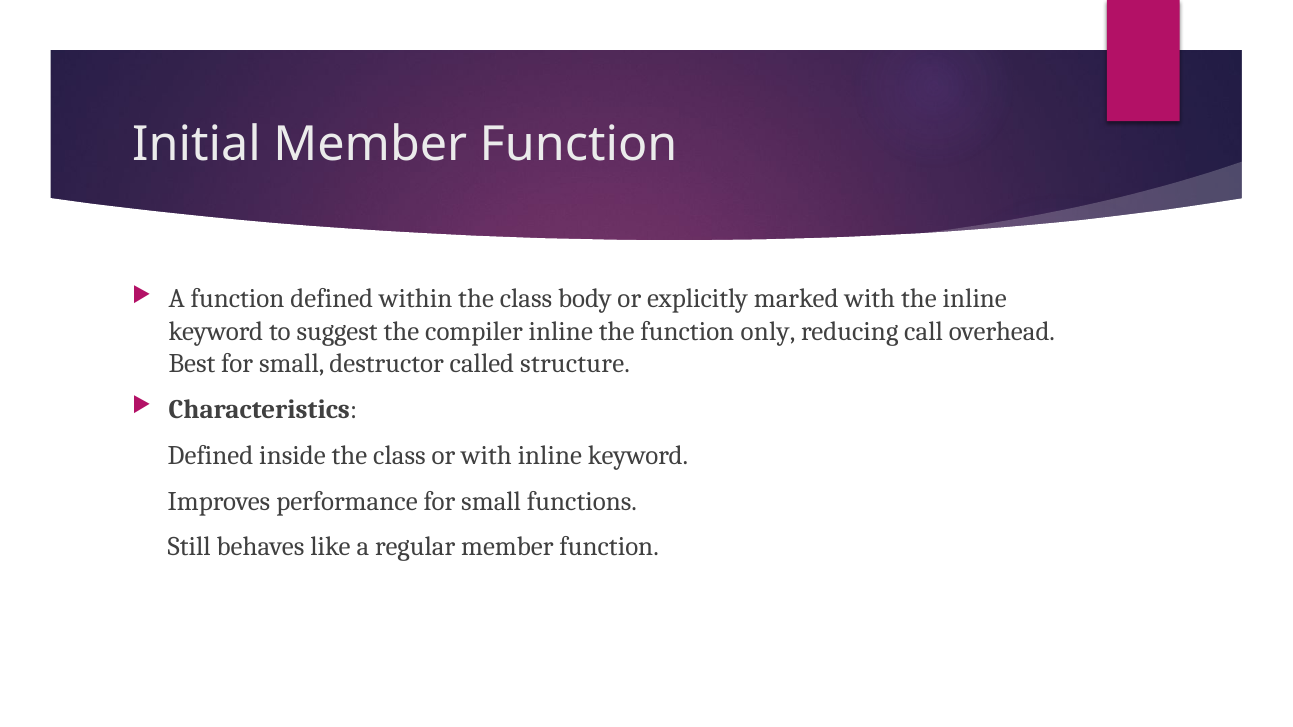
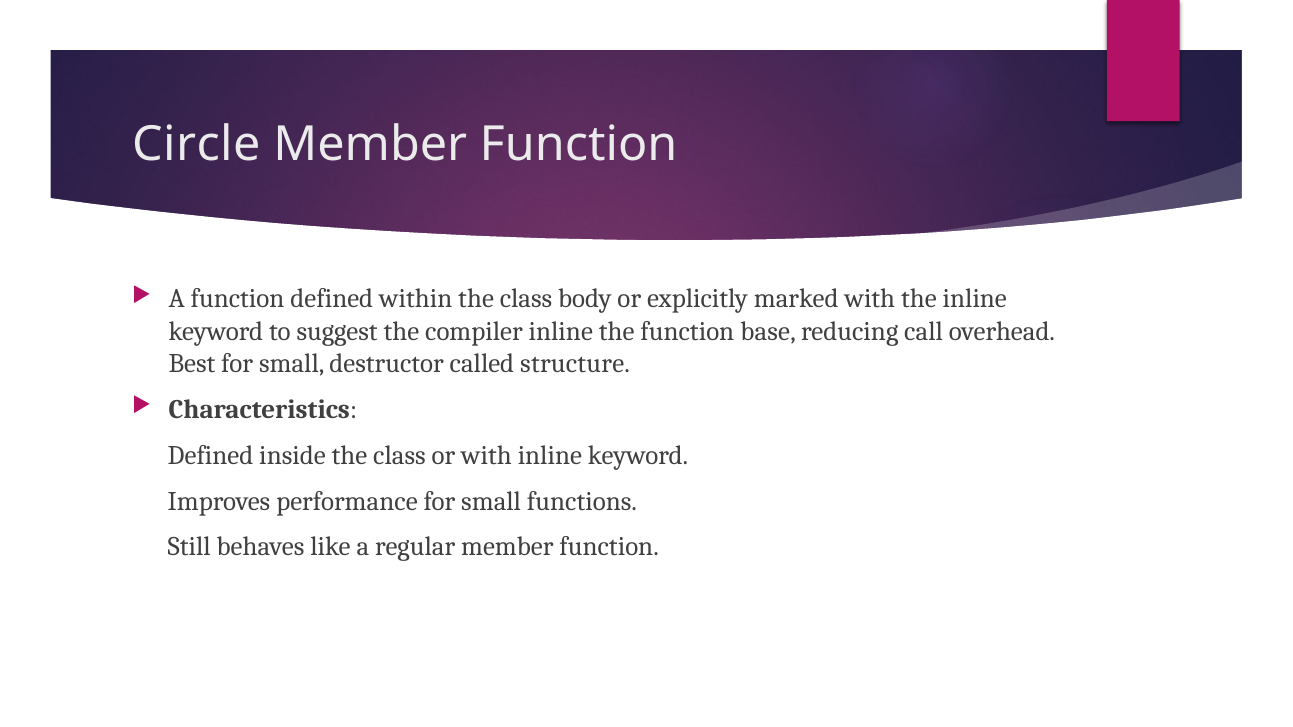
Initial: Initial -> Circle
only: only -> base
